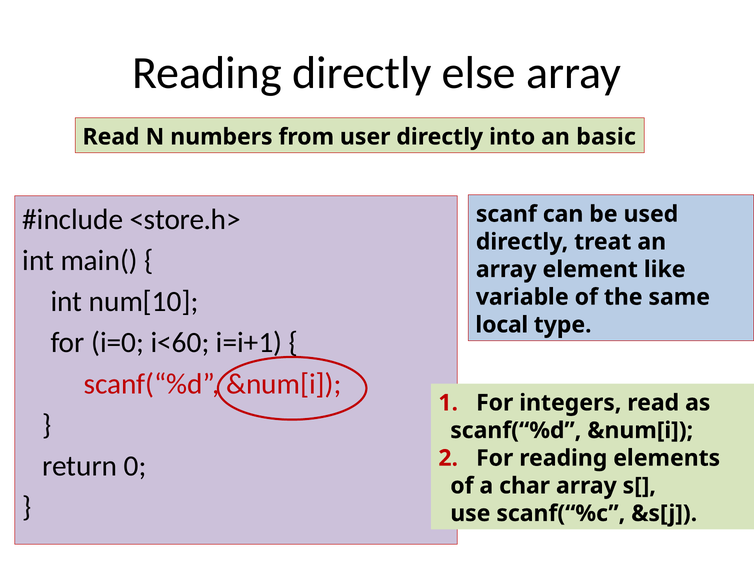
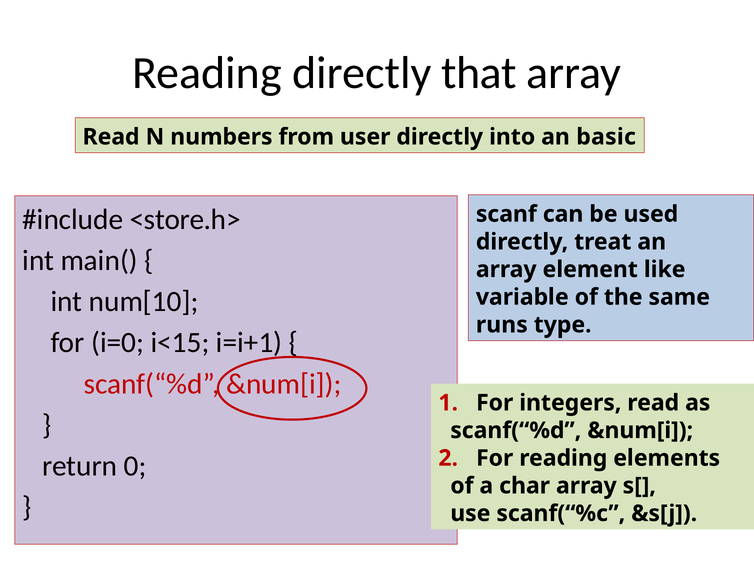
else: else -> that
local: local -> runs
i<60: i<60 -> i<15
